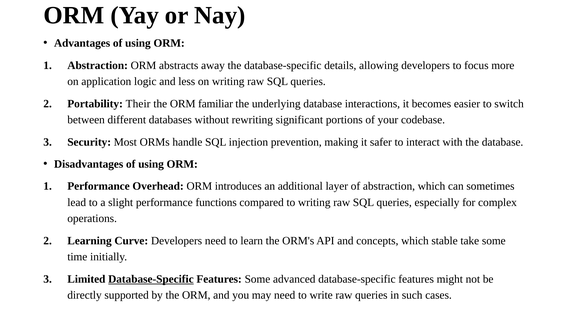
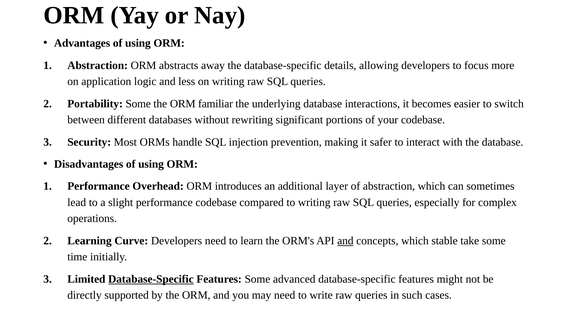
Portability Their: Their -> Some
performance functions: functions -> codebase
and at (345, 241) underline: none -> present
